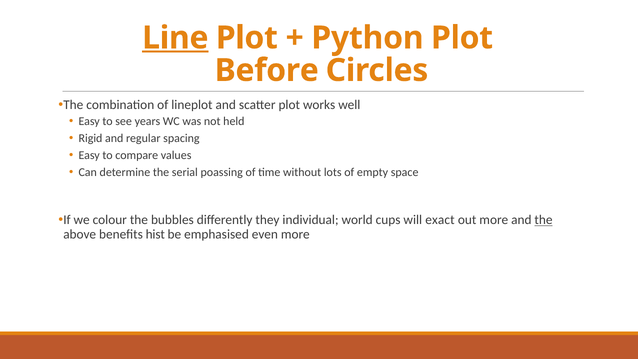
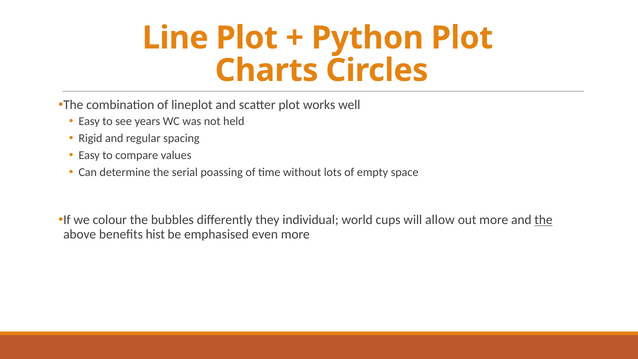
Line underline: present -> none
Before: Before -> Charts
exact: exact -> allow
